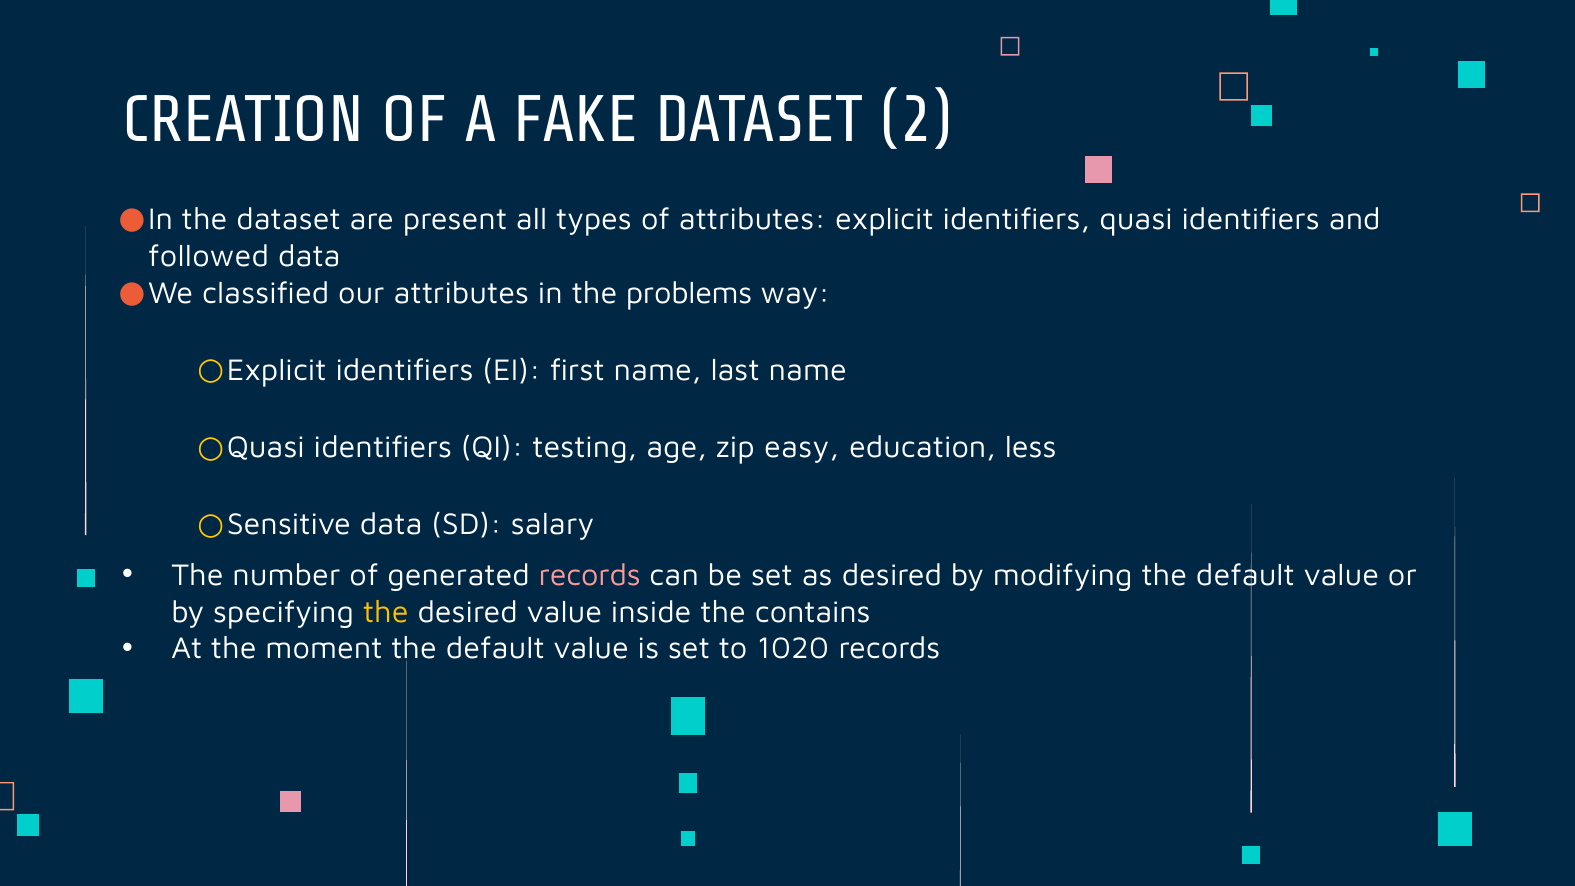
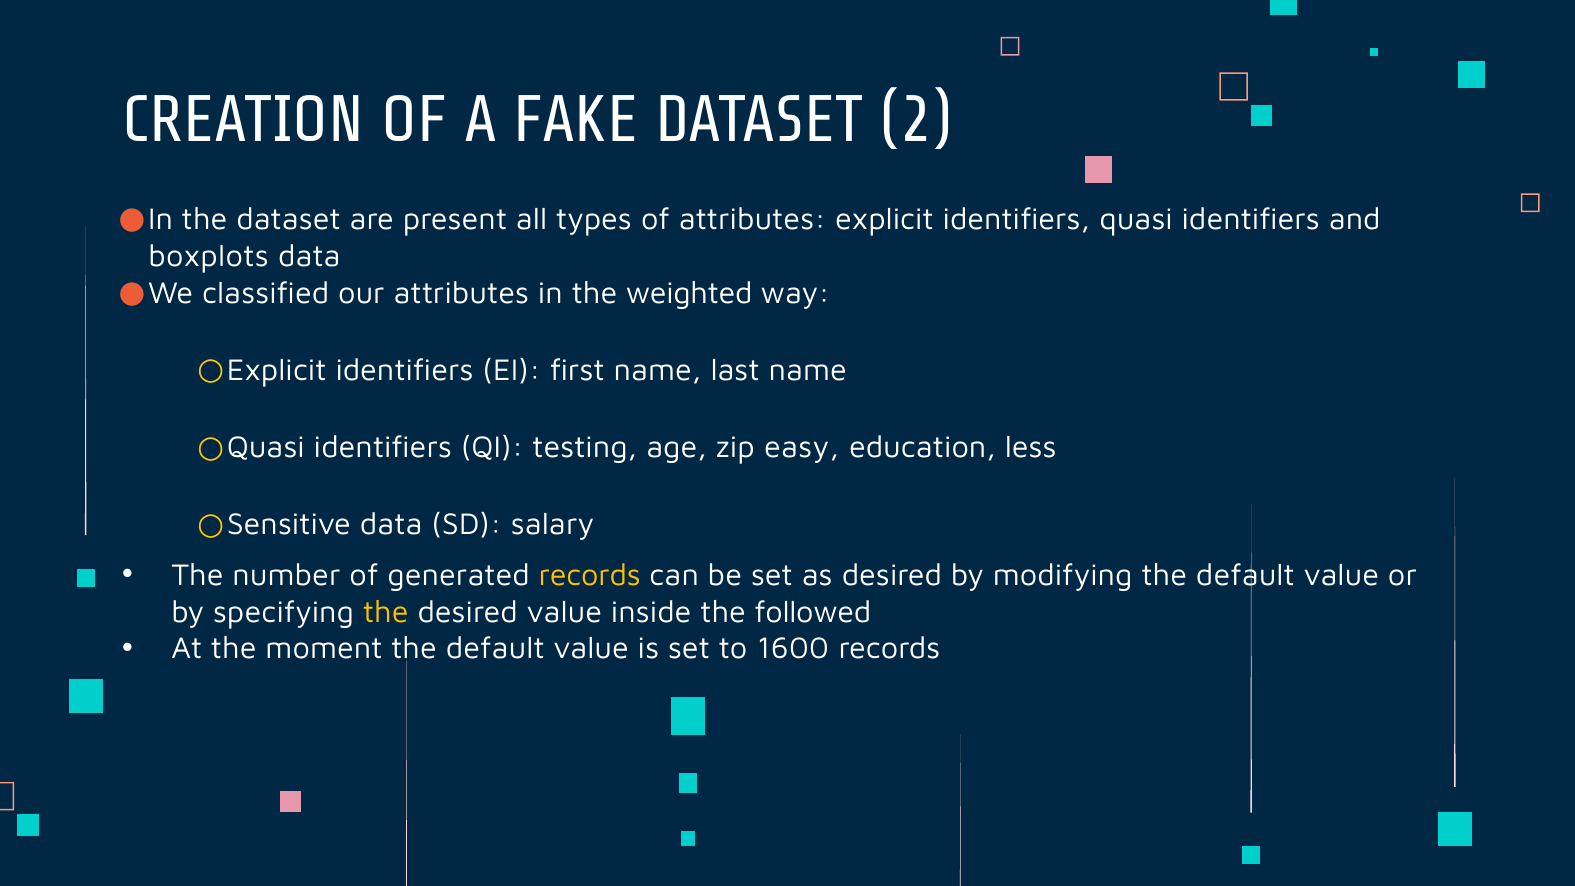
followed: followed -> boxplots
problems: problems -> weighted
records at (590, 575) colour: pink -> yellow
contains: contains -> followed
1020: 1020 -> 1600
